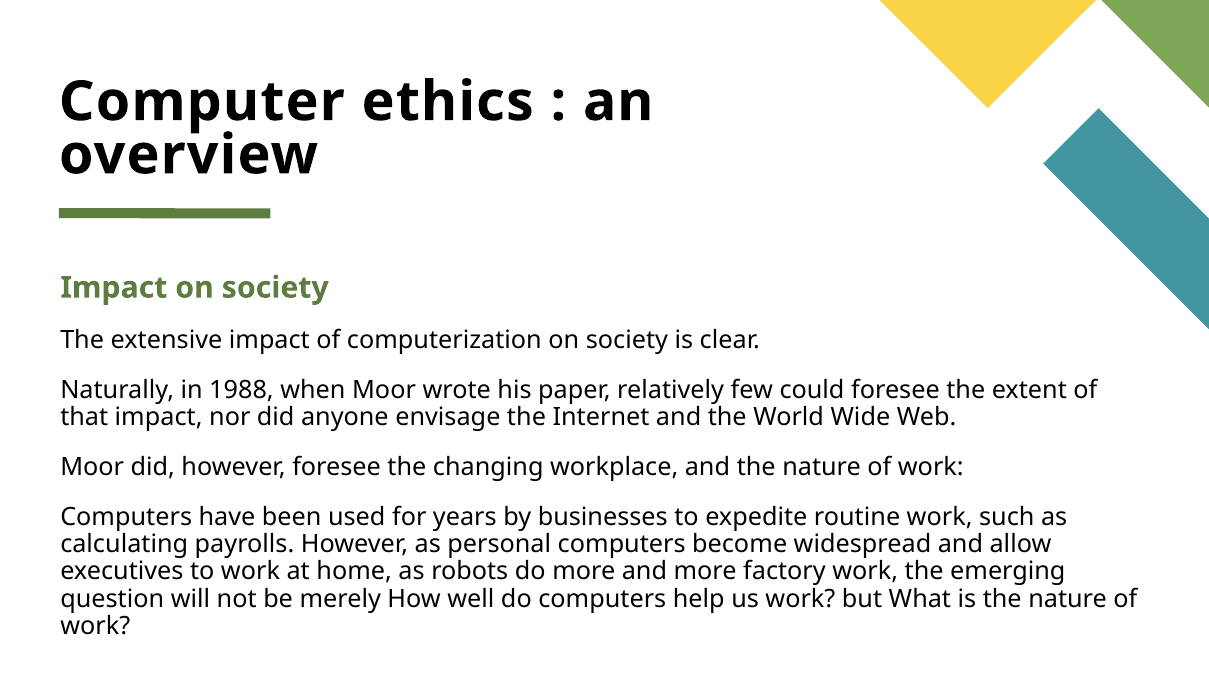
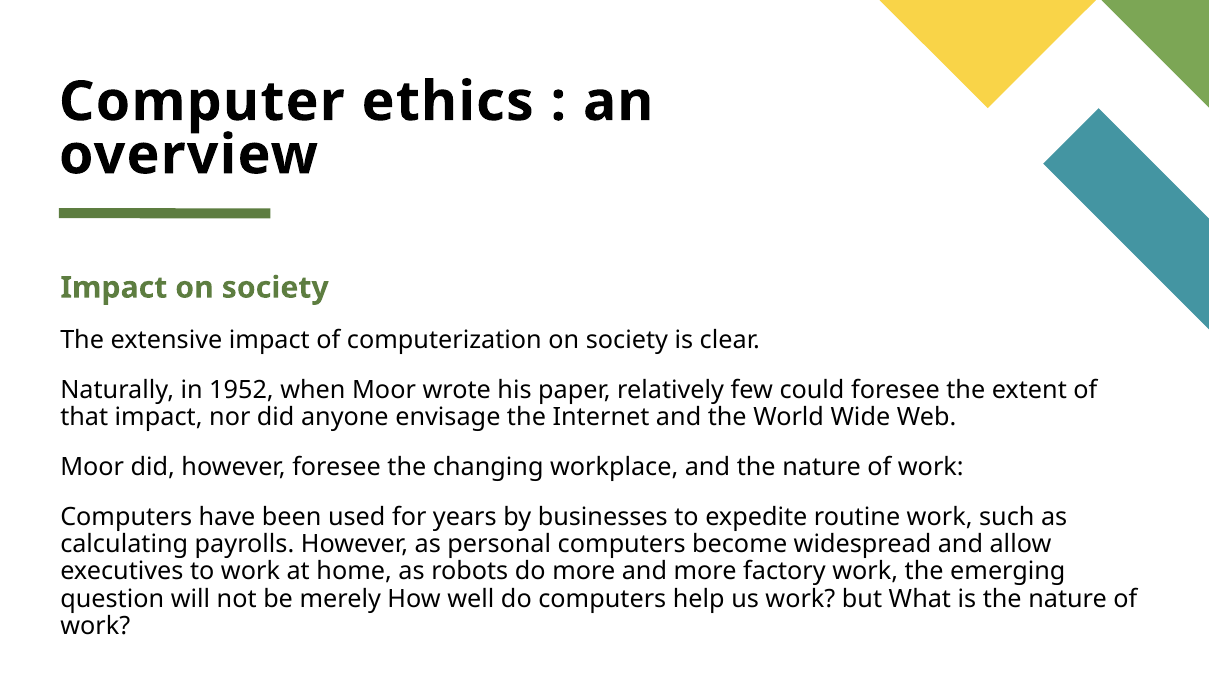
1988: 1988 -> 1952
